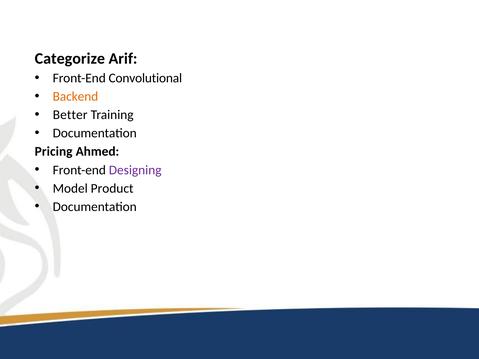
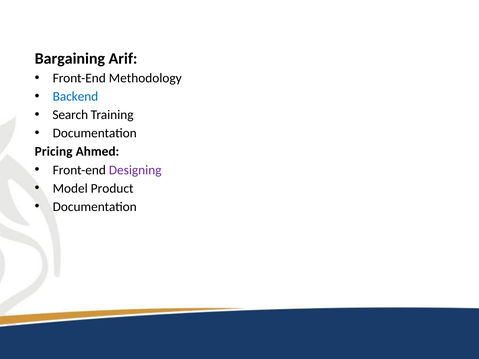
Categorize: Categorize -> Bargaining
Convolutional: Convolutional -> Methodology
Backend colour: orange -> blue
Better: Better -> Search
